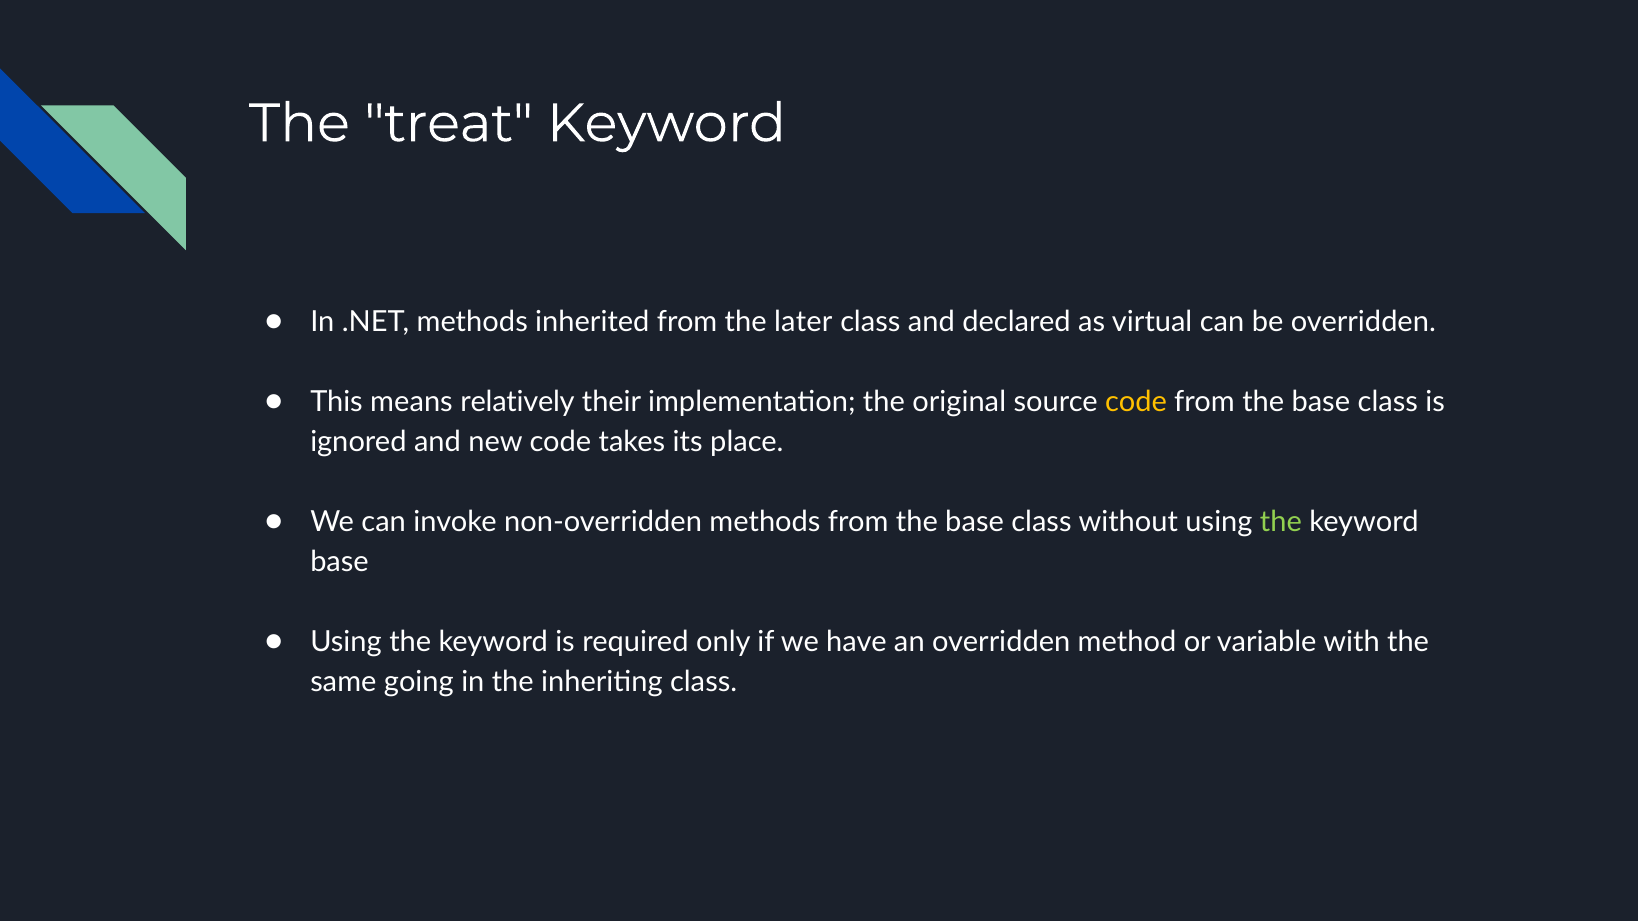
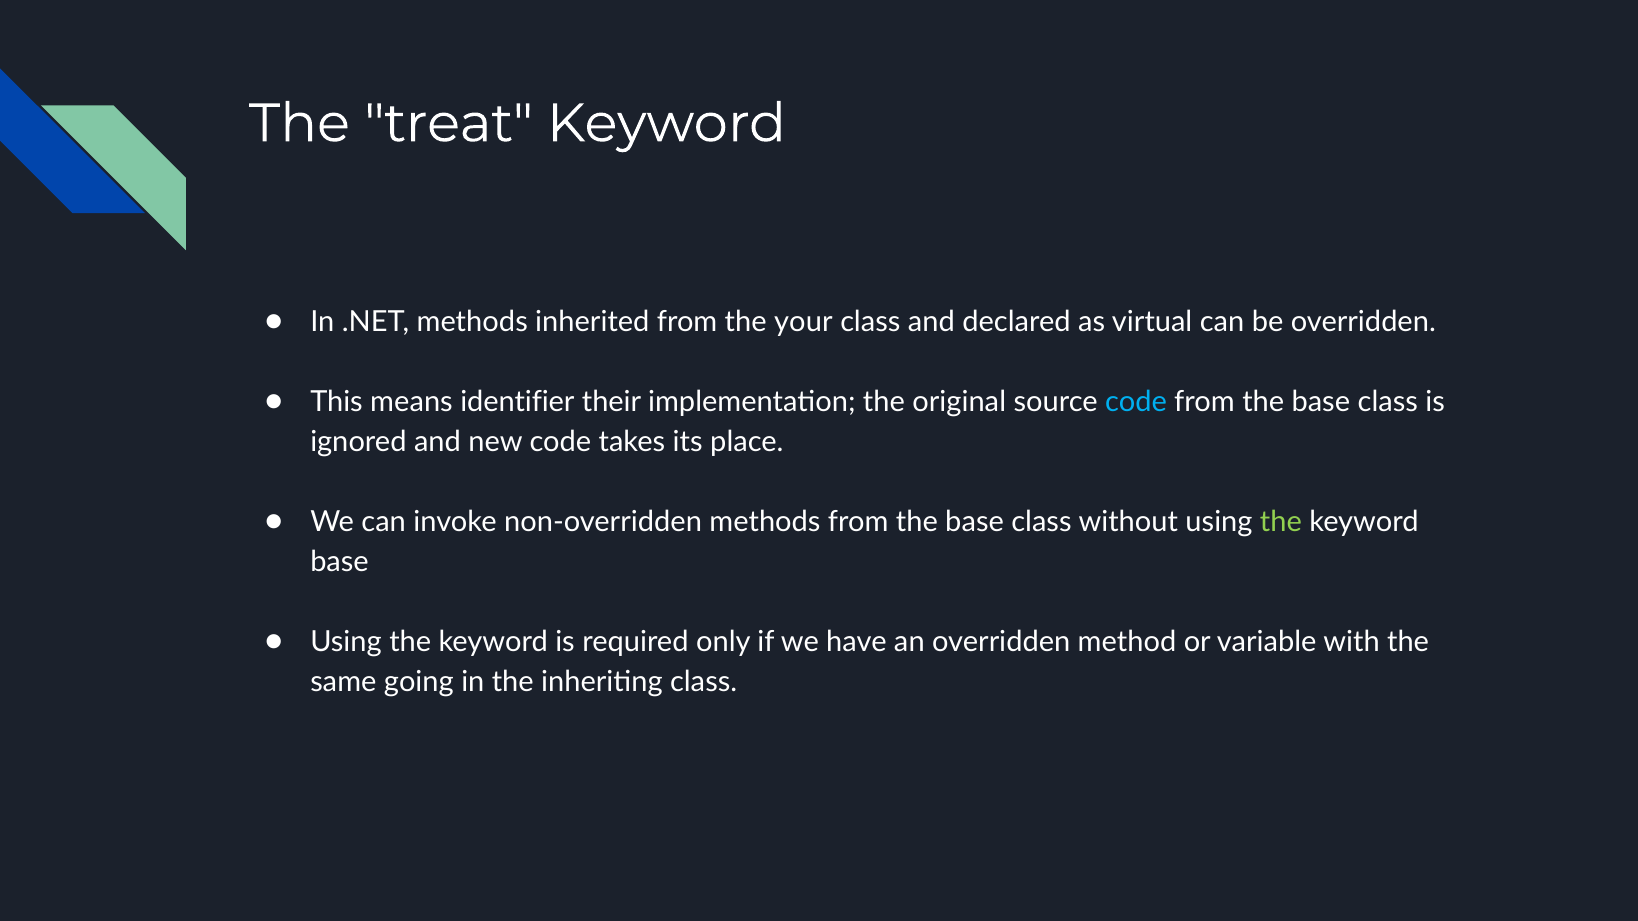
later: later -> your
relatively: relatively -> identifier
code at (1136, 402) colour: yellow -> light blue
